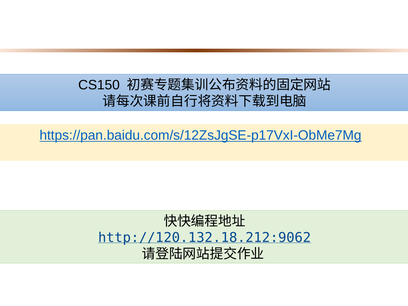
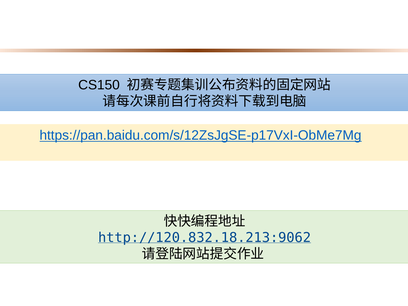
http://120.132.18.212:9062: http://120.132.18.212:9062 -> http://120.832.18.213:9062
